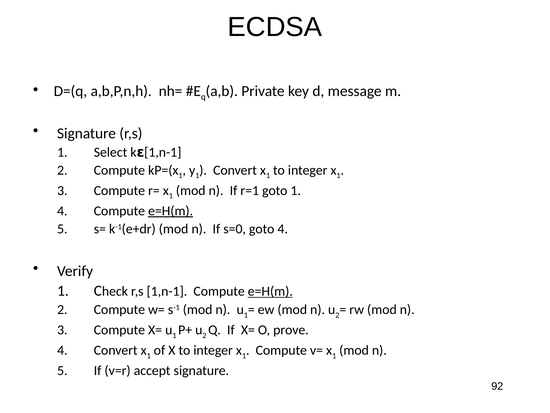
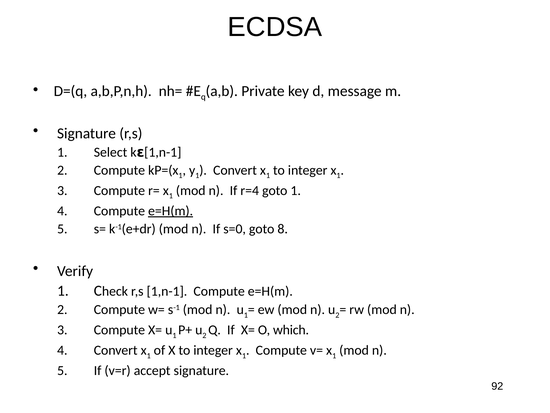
r=1: r=1 -> r=4
goto 4: 4 -> 8
e=H(m at (270, 291) underline: present -> none
prove: prove -> which
